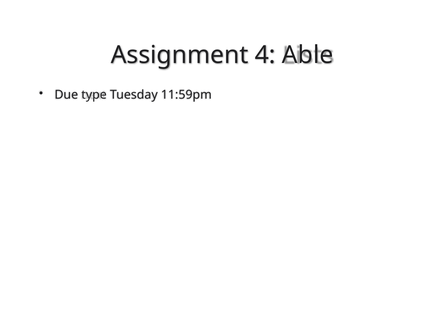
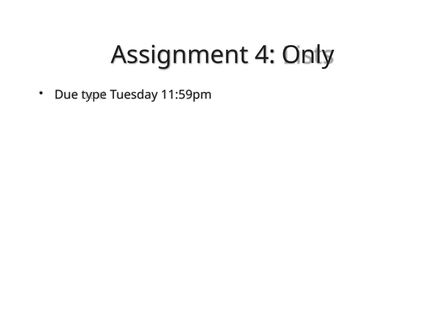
Able: Able -> Only
